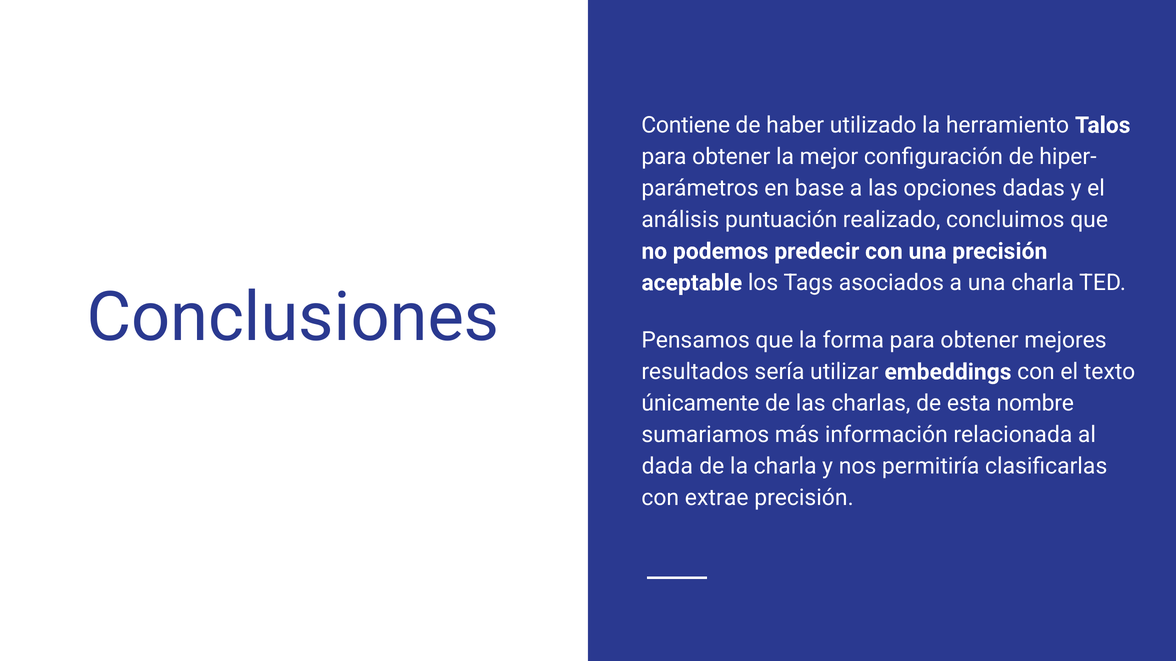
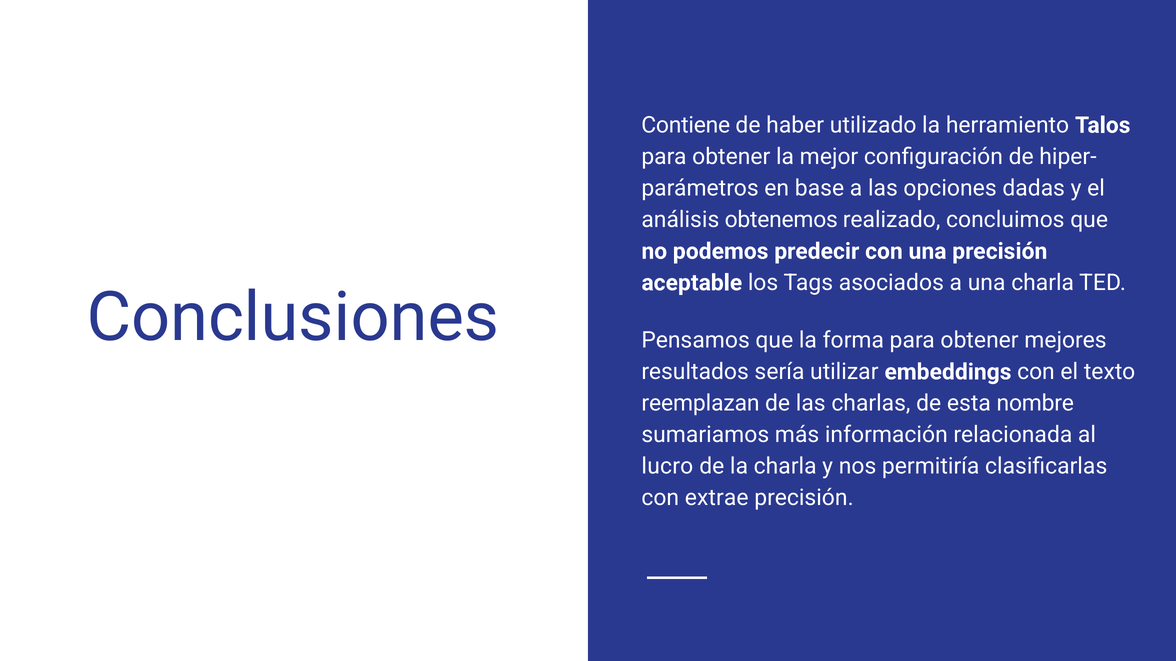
puntuación: puntuación -> obtenemos
únicamente: únicamente -> reemplazan
dada: dada -> lucro
